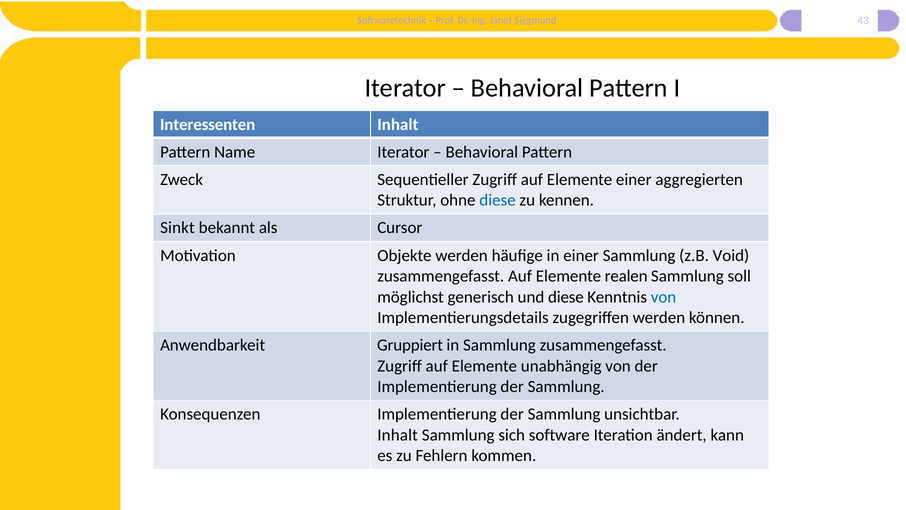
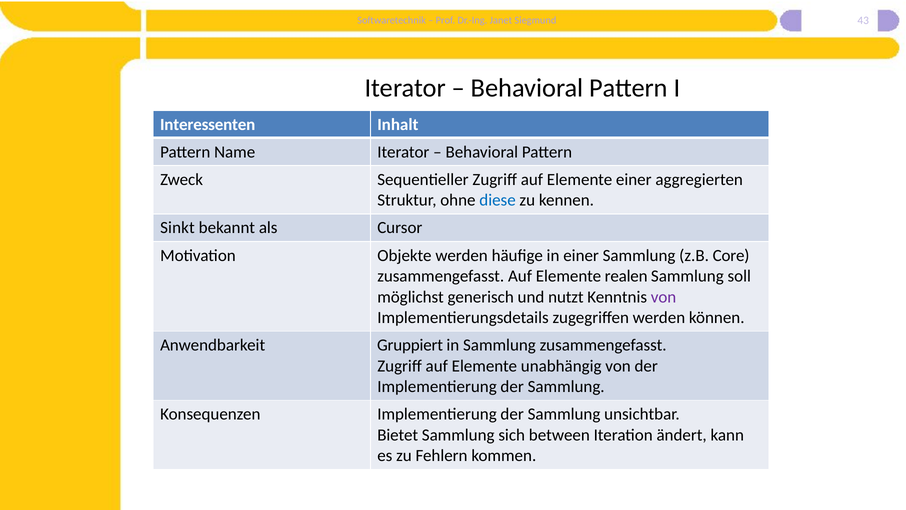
Void: Void -> Core
und diese: diese -> nutzt
von at (664, 297) colour: blue -> purple
Inhalt at (398, 435): Inhalt -> Bietet
software: software -> between
